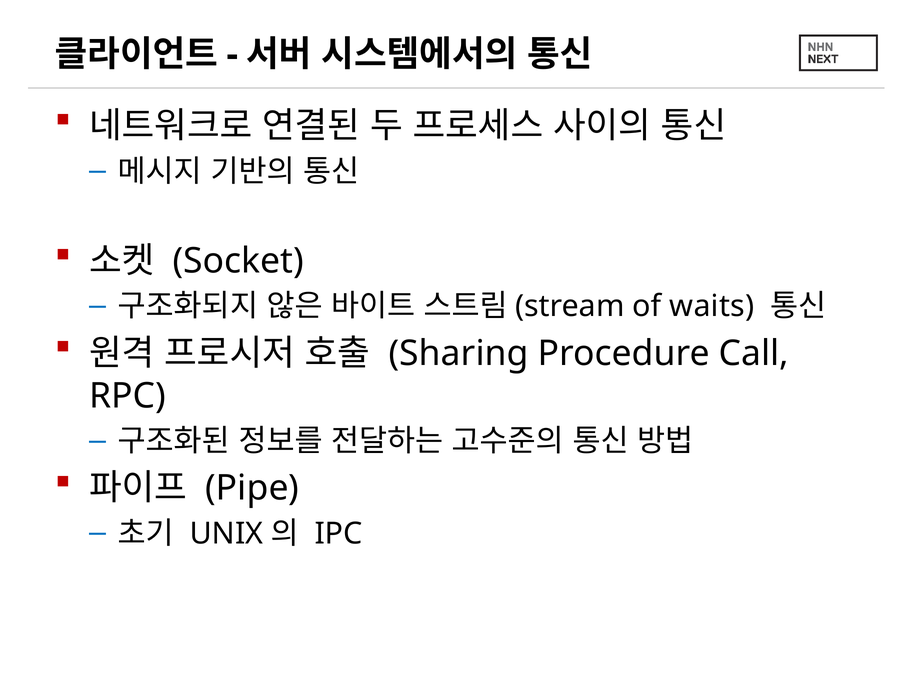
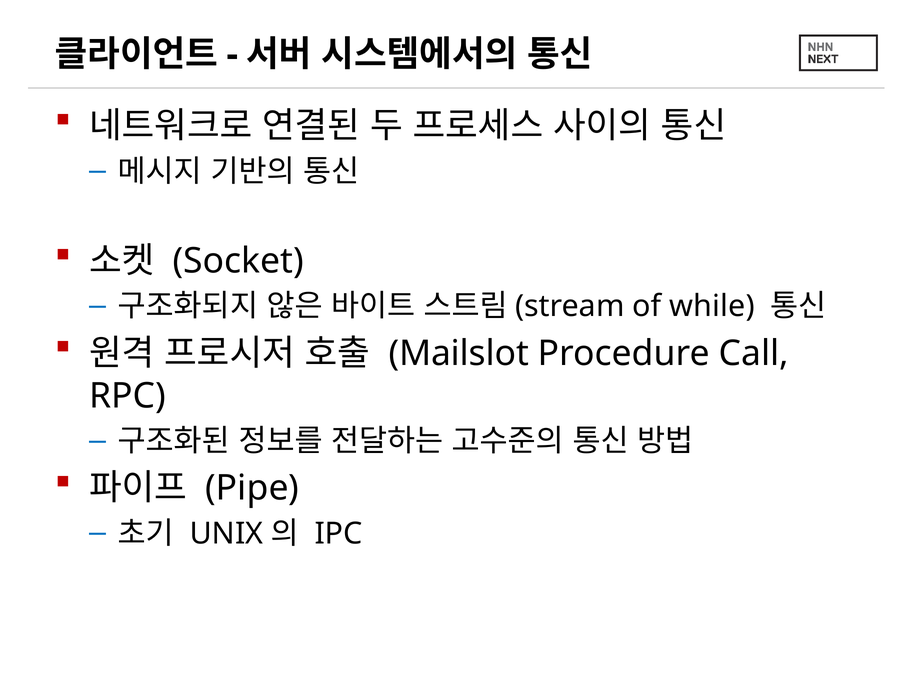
waits: waits -> while
Sharing: Sharing -> Mailslot
